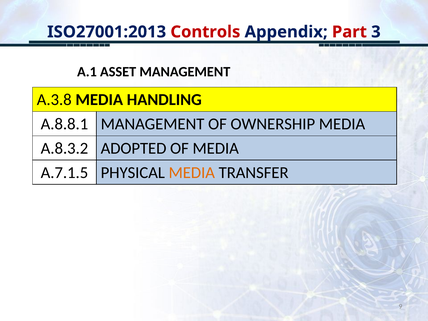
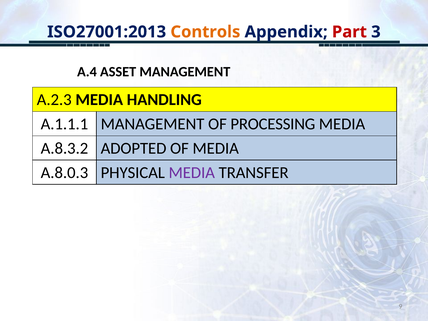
Controls colour: red -> orange
A.1: A.1 -> A.4
A.3.8: A.3.8 -> A.2.3
A.8.8.1: A.8.8.1 -> A.1.1.1
OWNERSHIP: OWNERSHIP -> PROCESSING
A.7.1.5: A.7.1.5 -> A.8.0.3
MEDIA at (192, 173) colour: orange -> purple
